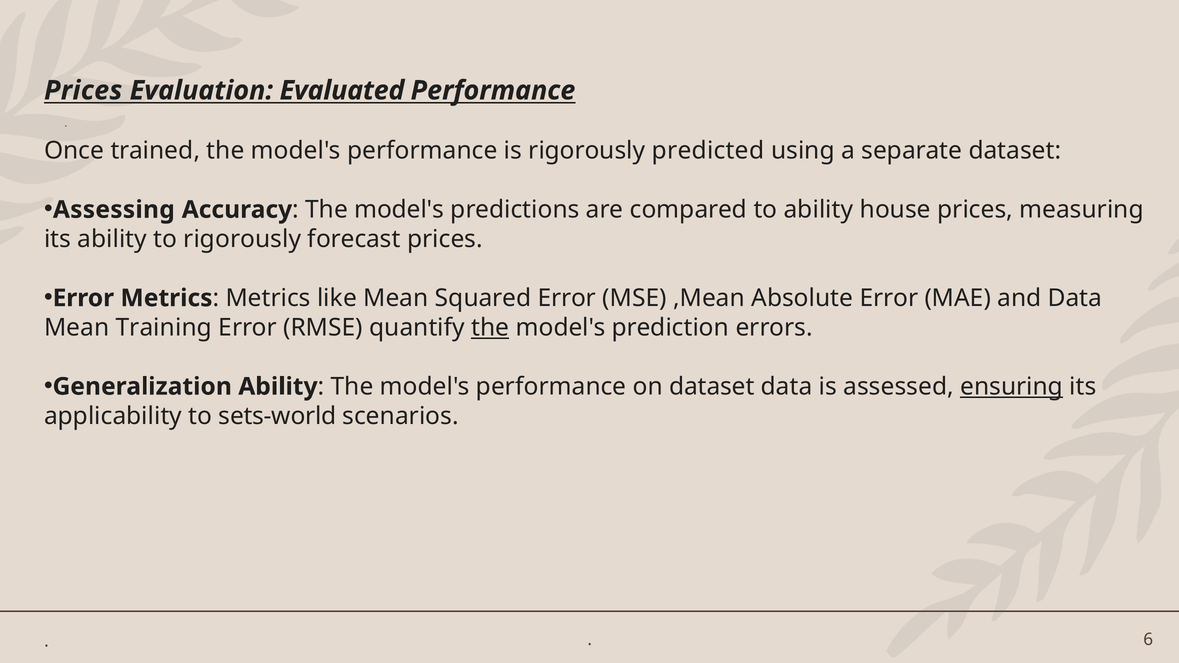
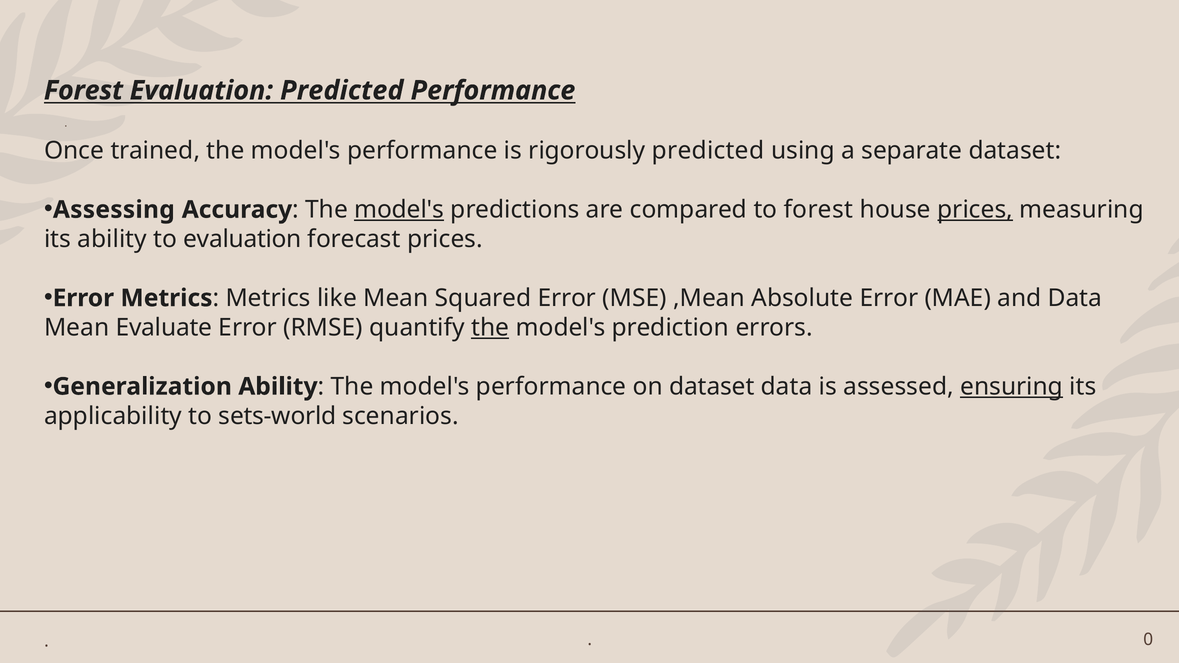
Prices at (83, 91): Prices -> Forest
Evaluation Evaluated: Evaluated -> Predicted
model's at (399, 210) underline: none -> present
to ability: ability -> forest
prices at (975, 210) underline: none -> present
to rigorously: rigorously -> evaluation
Training: Training -> Evaluate
6: 6 -> 0
